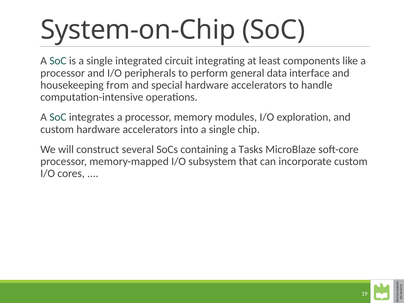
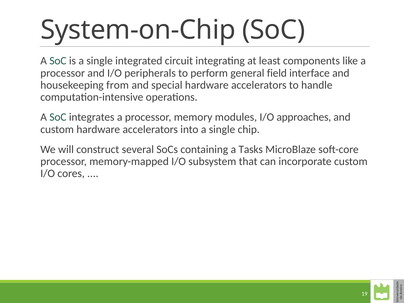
data: data -> field
exploration: exploration -> approaches
